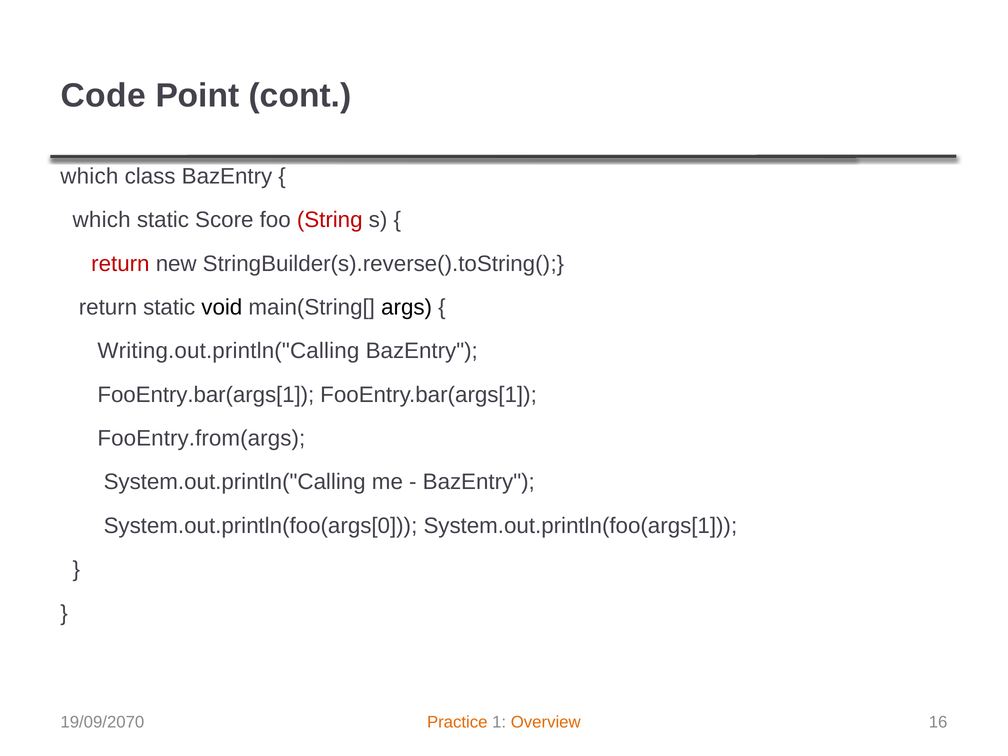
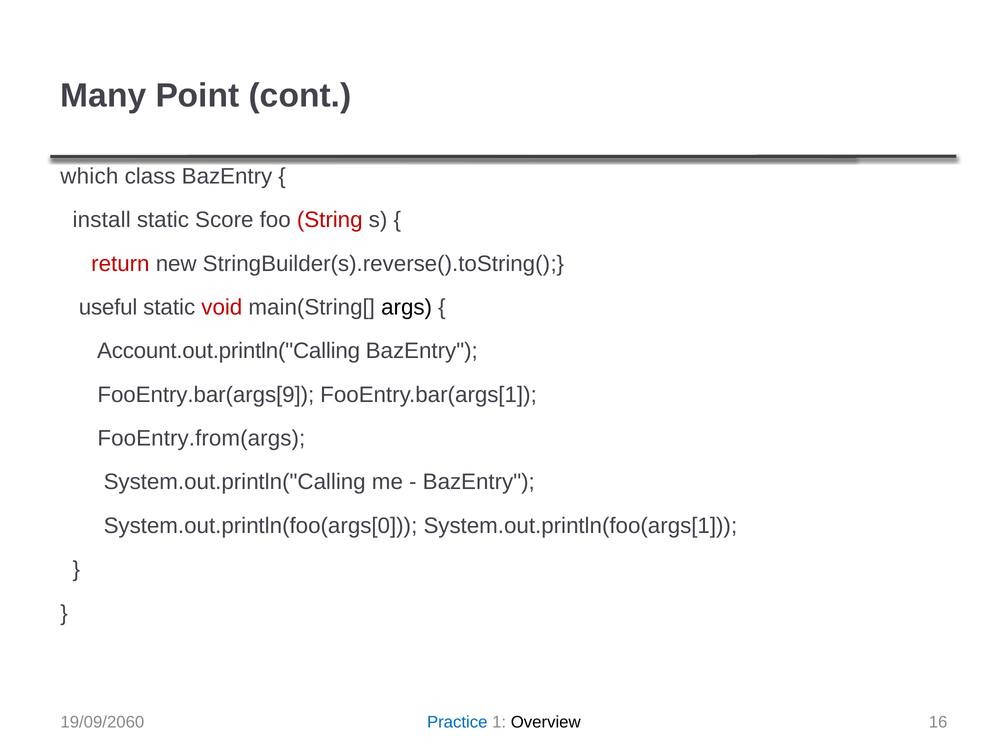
Code: Code -> Many
which at (102, 220): which -> install
return at (108, 307): return -> useful
void colour: black -> red
Writing.out.println("Calling: Writing.out.println("Calling -> Account.out.println("Calling
FooEntry.bar(args[1 at (206, 395): FooEntry.bar(args[1 -> FooEntry.bar(args[9
19/09/2070: 19/09/2070 -> 19/09/2060
Practice colour: orange -> blue
Overview colour: orange -> black
